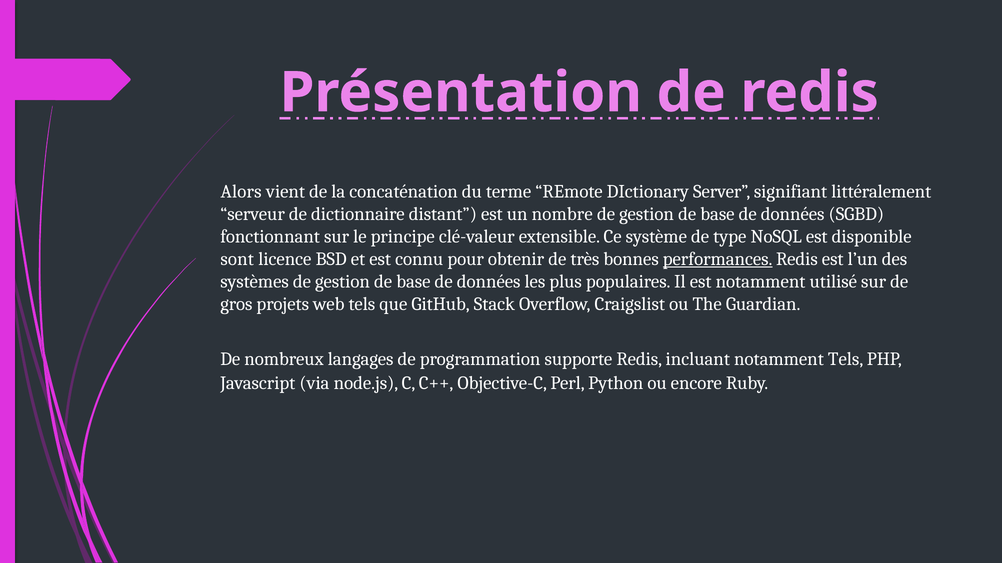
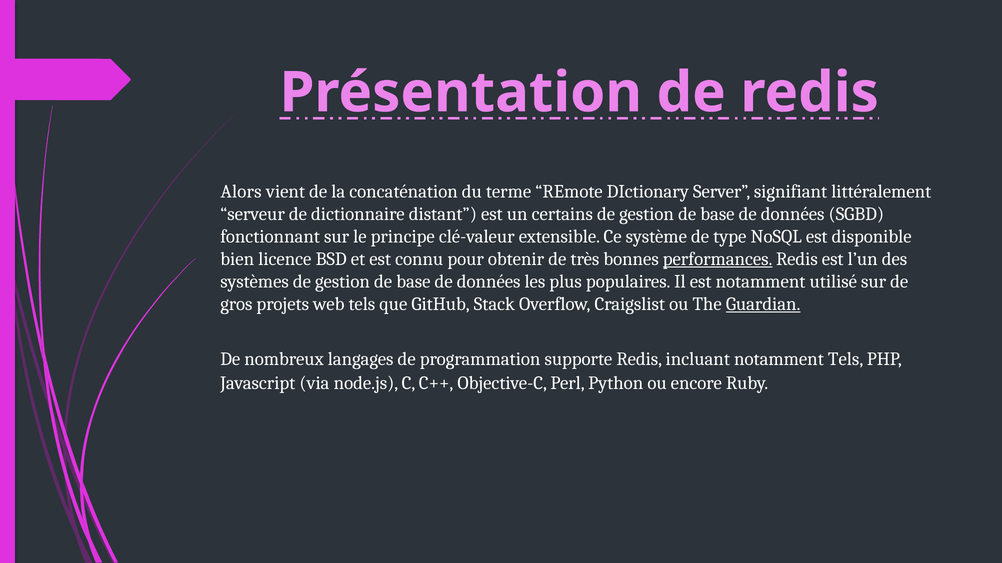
nombre: nombre -> certains
sont: sont -> bien
Guardian underline: none -> present
